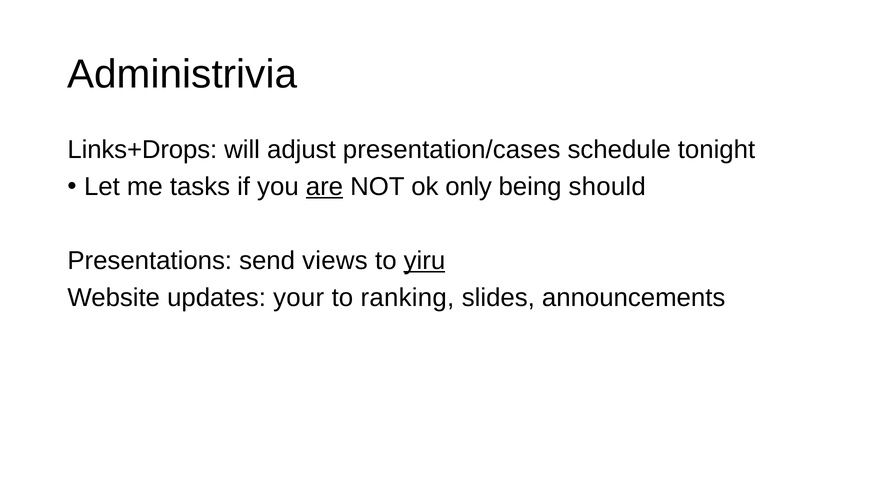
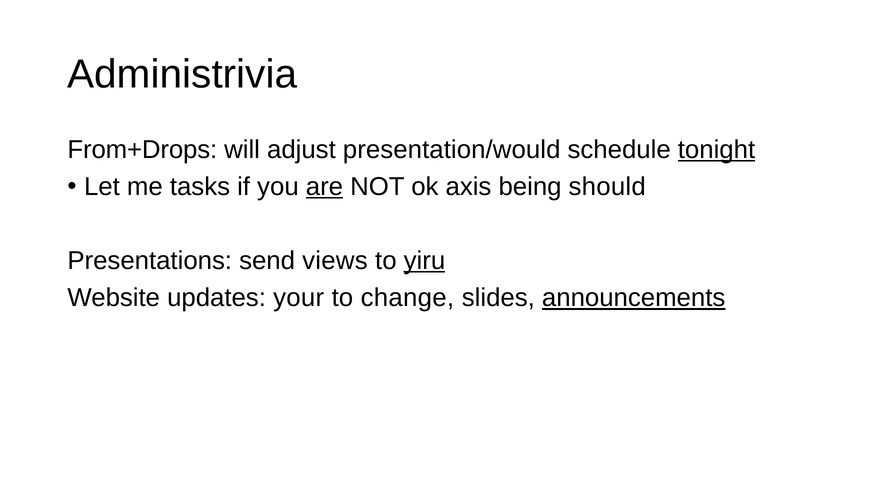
Links+Drops: Links+Drops -> From+Drops
presentation/cases: presentation/cases -> presentation/would
tonight underline: none -> present
only: only -> axis
ranking: ranking -> change
announcements underline: none -> present
